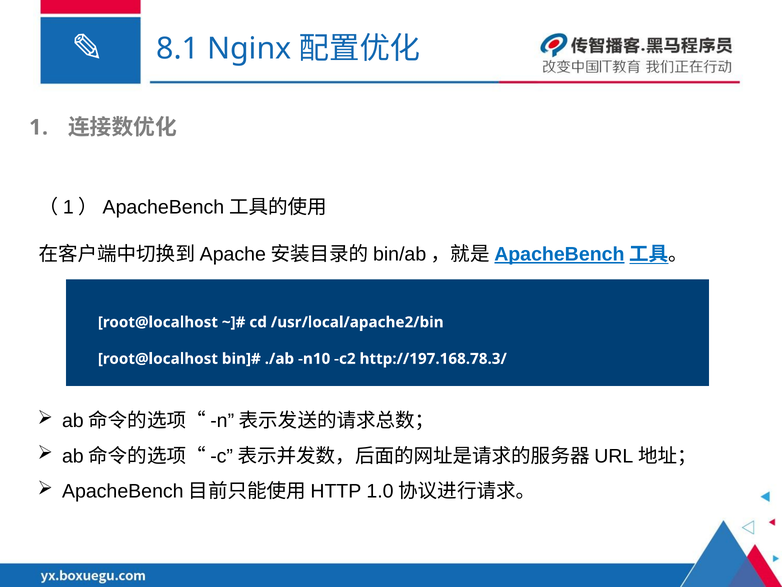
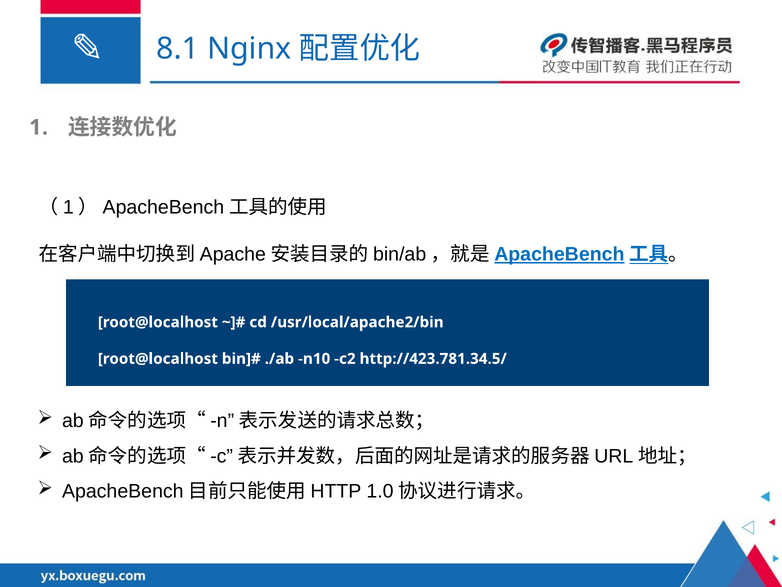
http://197.168.78.3/: http://197.168.78.3/ -> http://423.781.34.5/
